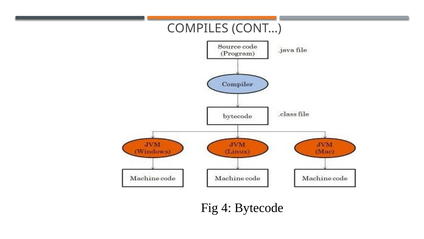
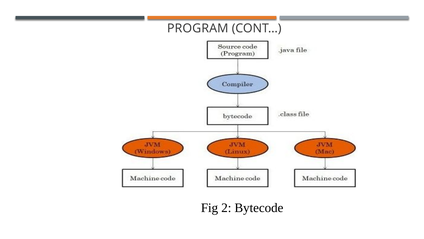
COMPILES: COMPILES -> PROGRAM
4: 4 -> 2
